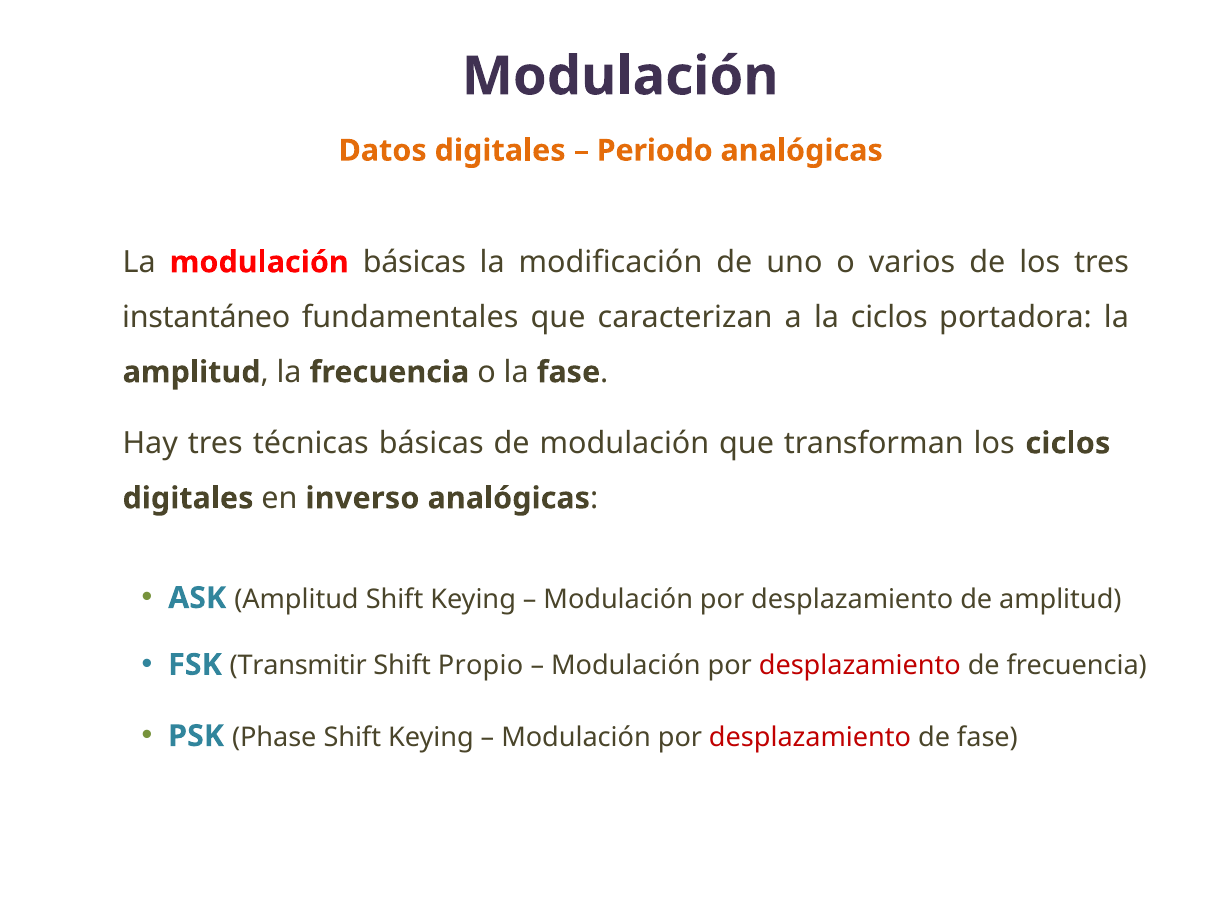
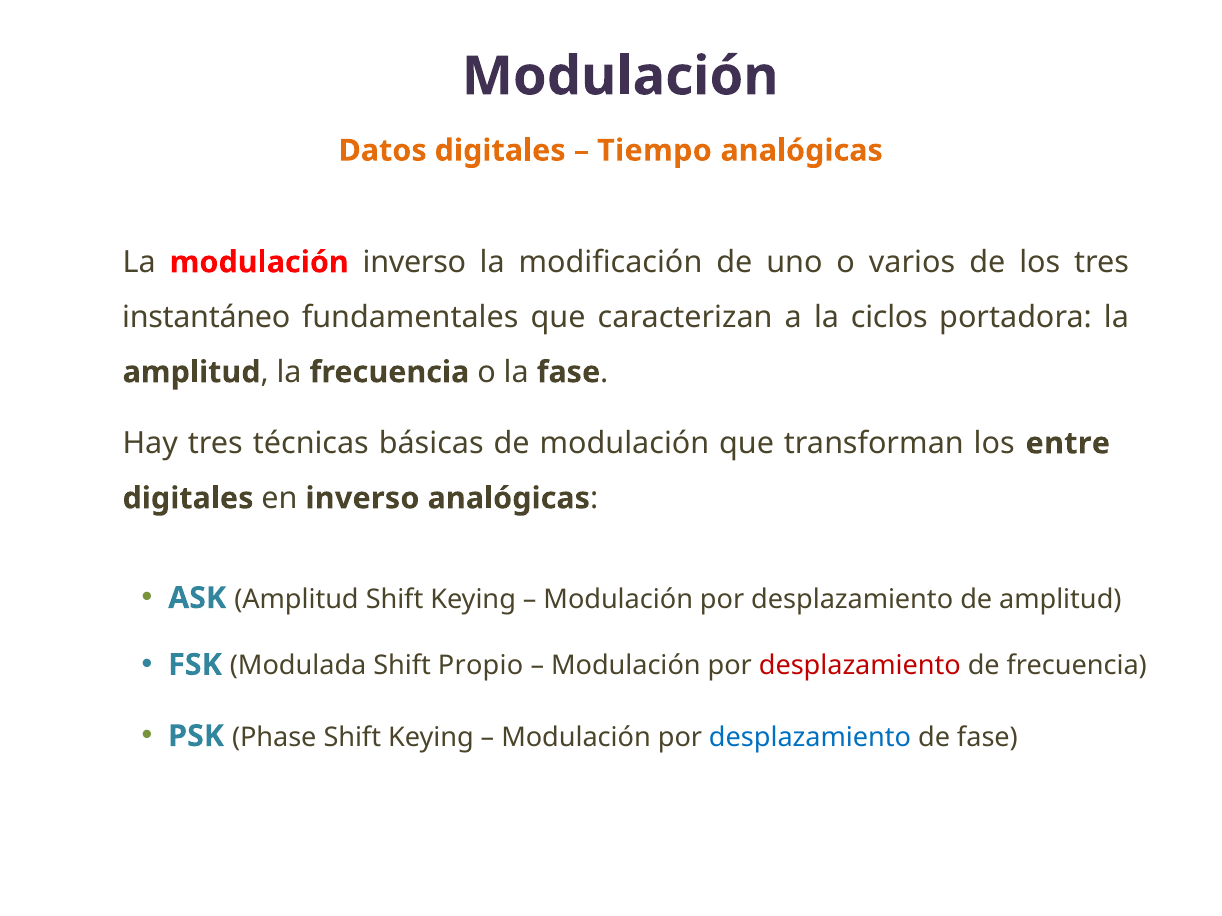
Periodo: Periodo -> Tiempo
modulación básicas: básicas -> inverso
los ciclos: ciclos -> entre
Transmitir: Transmitir -> Modulada
desplazamiento at (810, 738) colour: red -> blue
